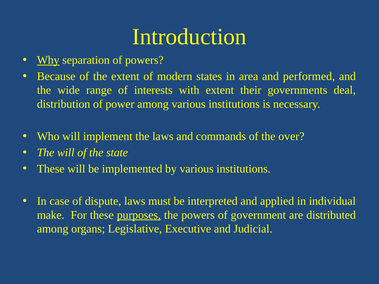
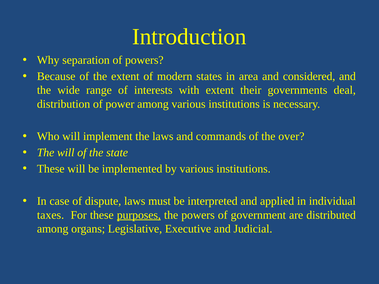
Why underline: present -> none
performed: performed -> considered
make: make -> taxes
